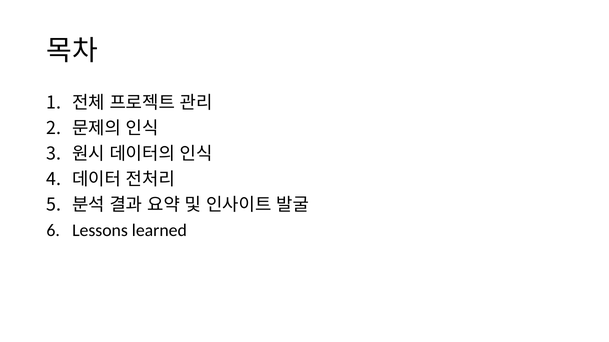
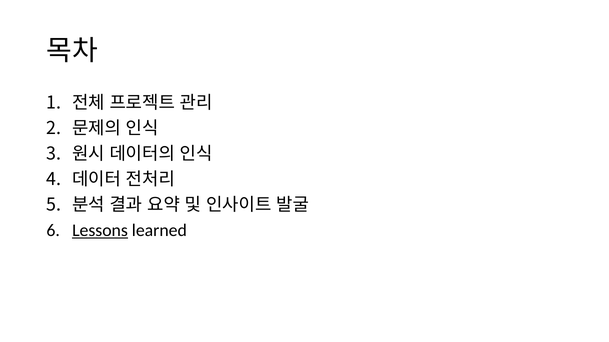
Lessons underline: none -> present
